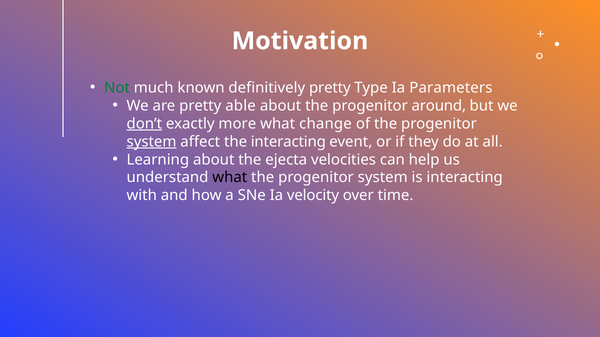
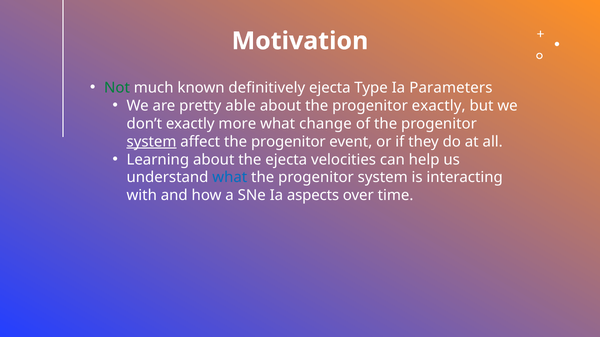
definitively pretty: pretty -> ejecta
progenitor around: around -> exactly
don’t underline: present -> none
affect the interacting: interacting -> progenitor
what at (230, 178) colour: black -> blue
velocity: velocity -> aspects
